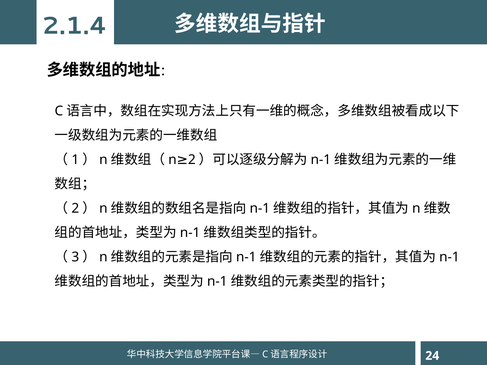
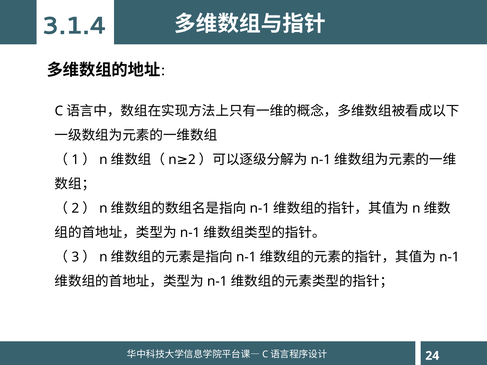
2.1.4: 2.1.4 -> 3.1.4
